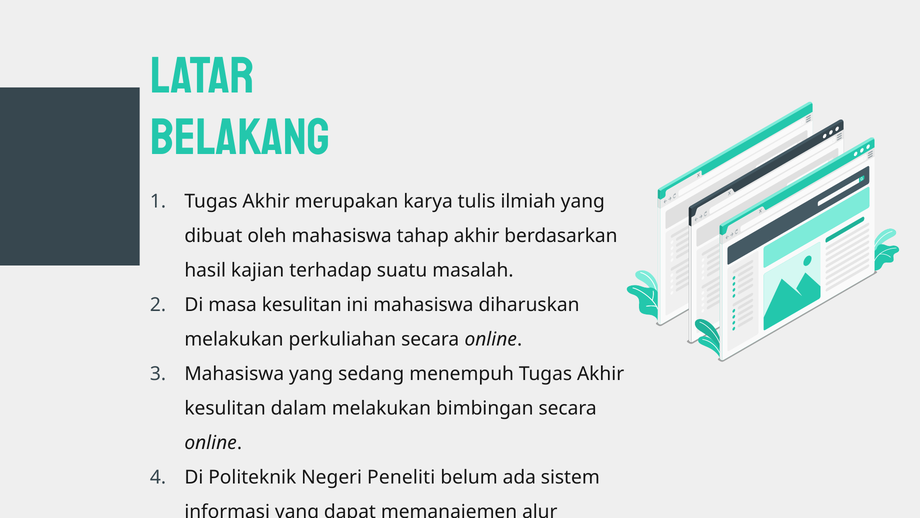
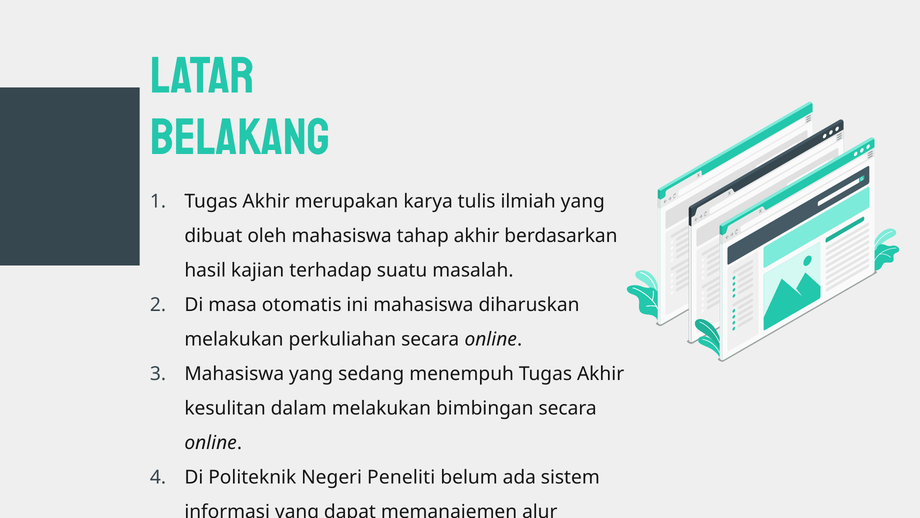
masa kesulitan: kesulitan -> otomatis
